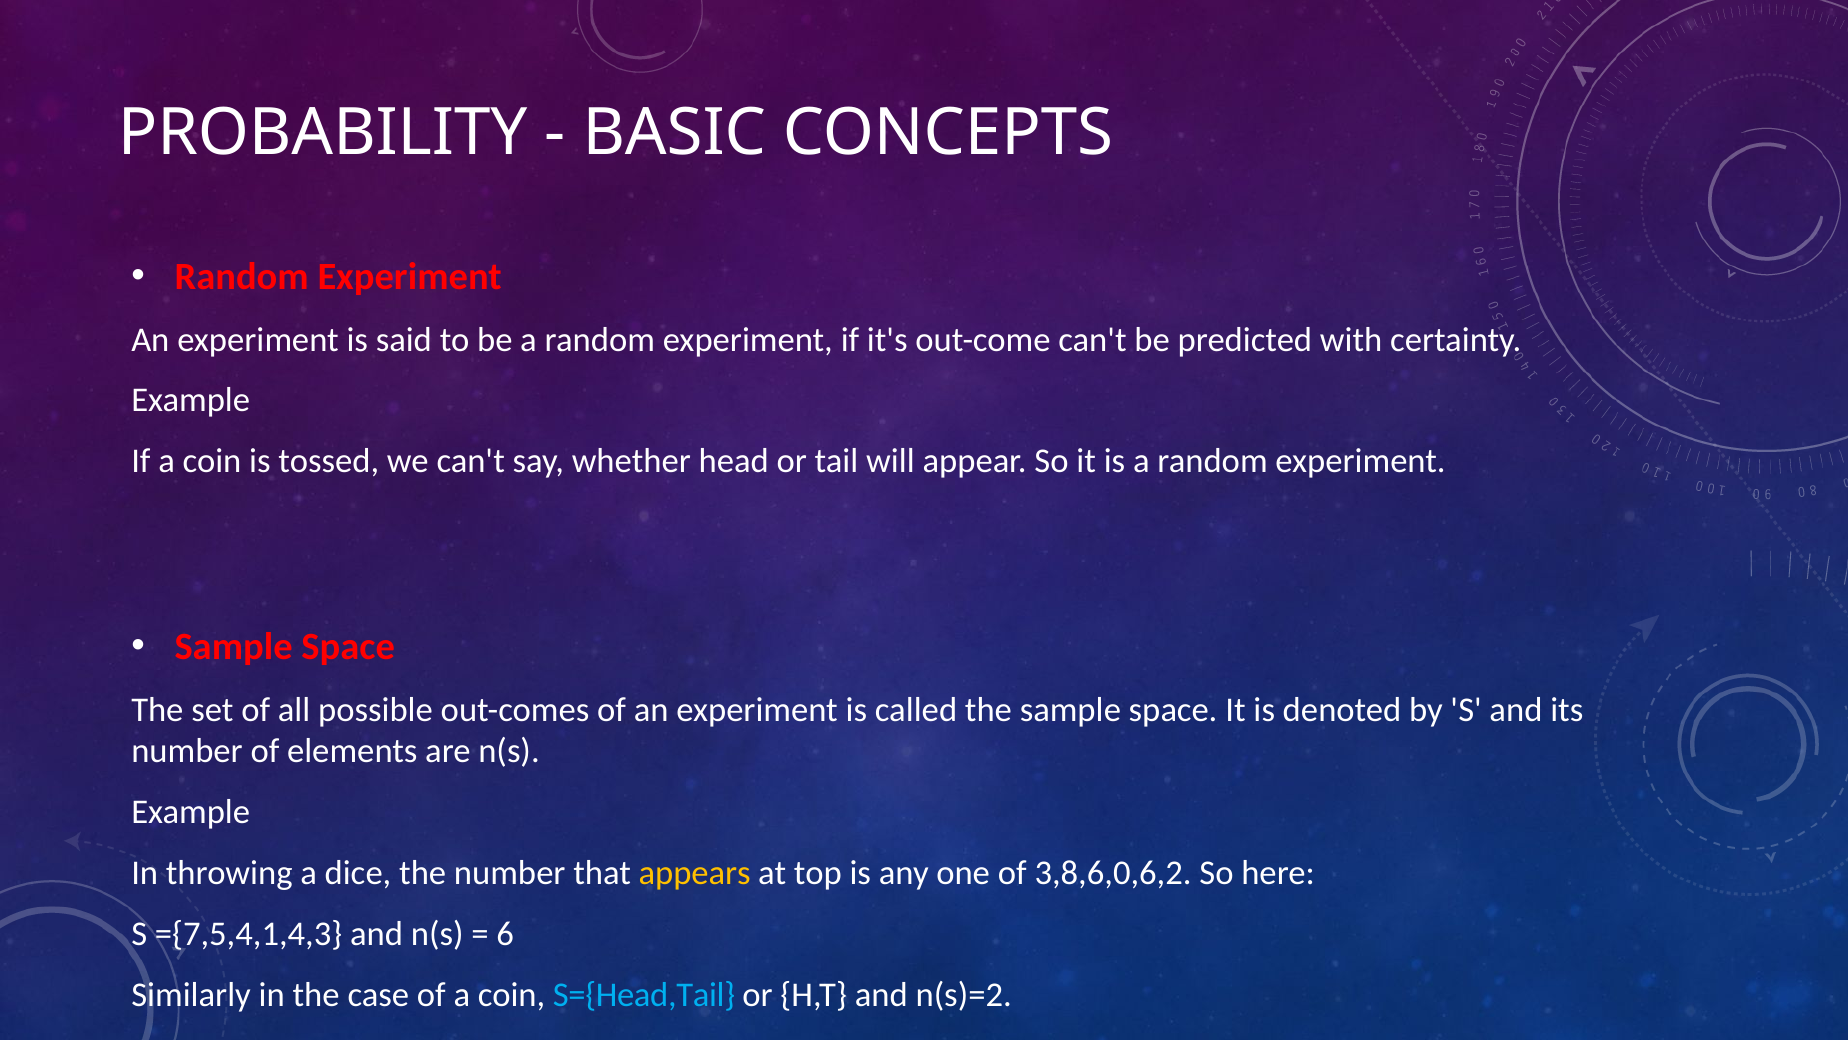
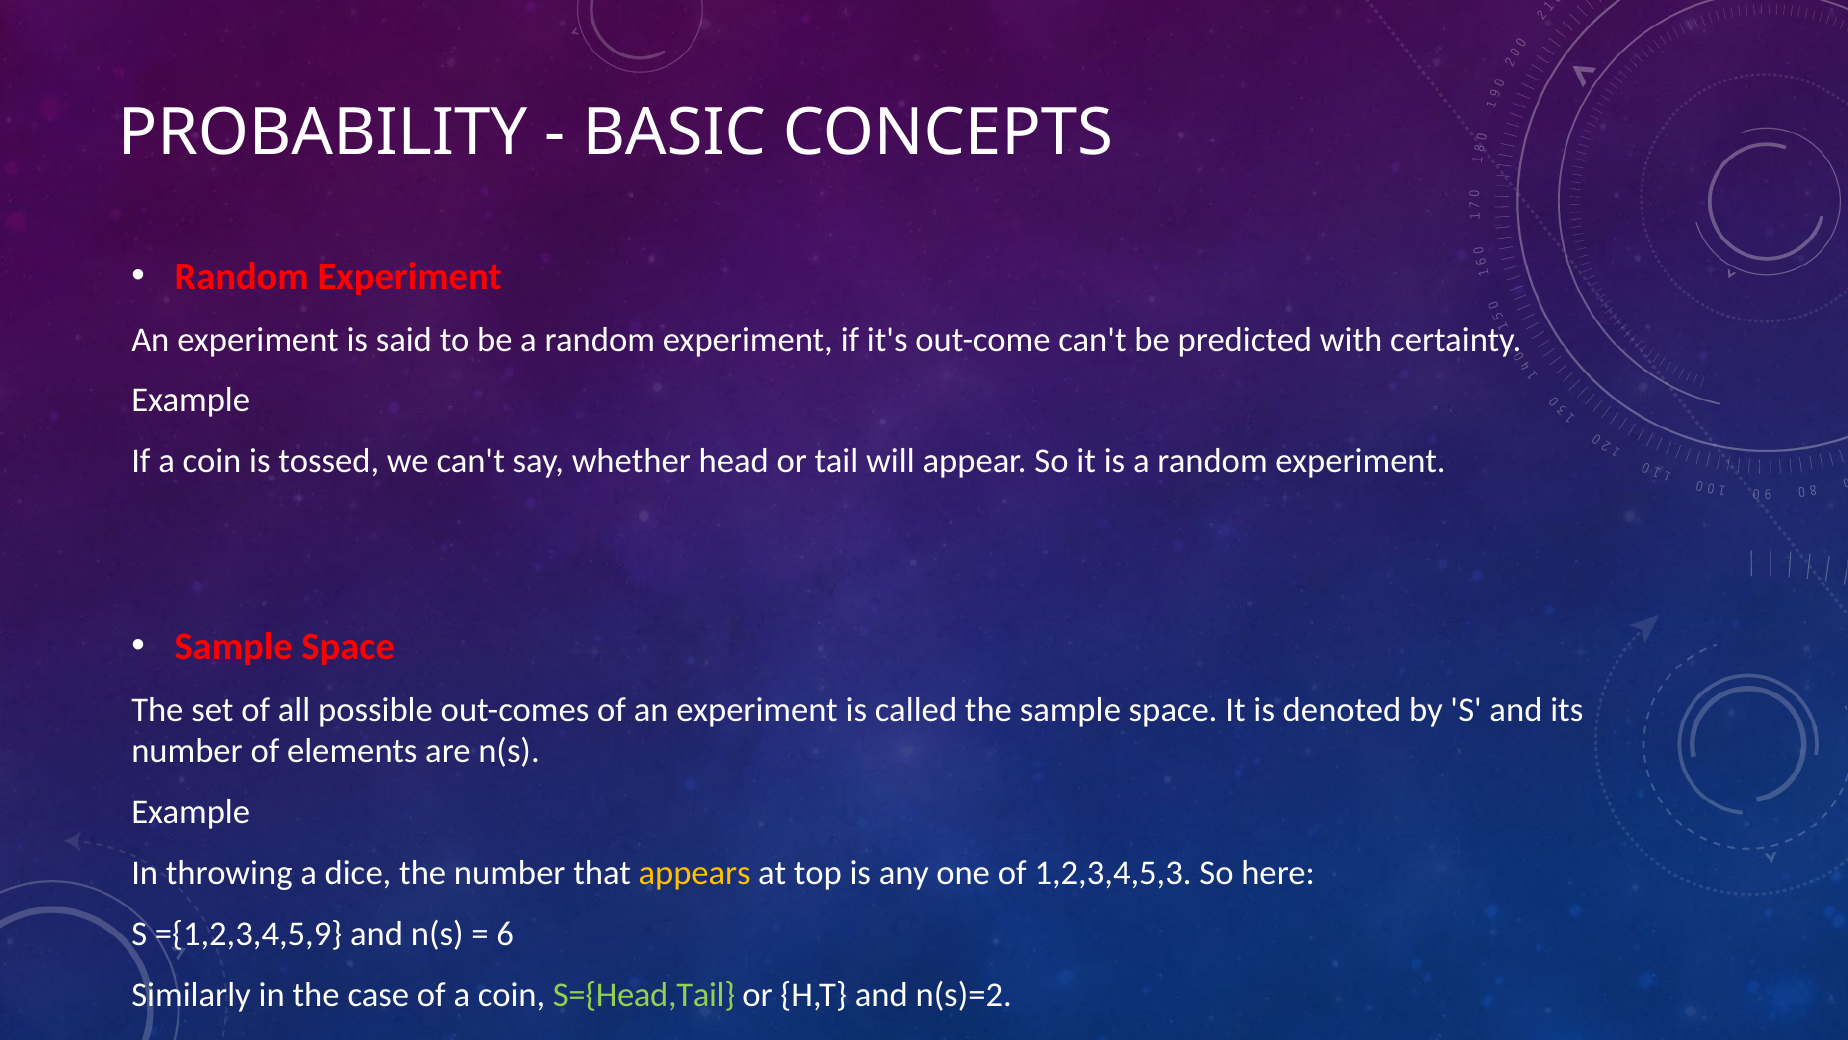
3,8,6,0,6,2: 3,8,6,0,6,2 -> 1,2,3,4,5,3
={7,5,4,1,4,3: ={7,5,4,1,4,3 -> ={1,2,3,4,5,9
S={Head,Tail colour: light blue -> light green
